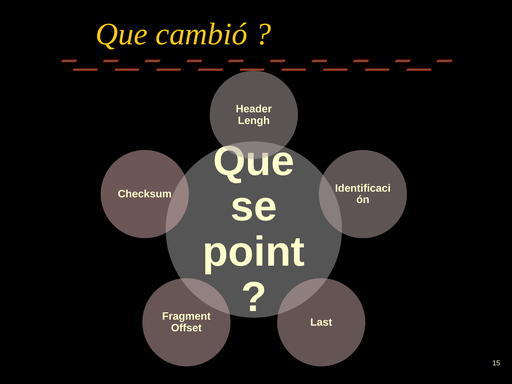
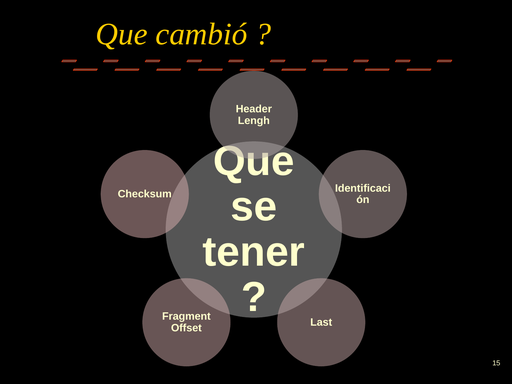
point: point -> tener
